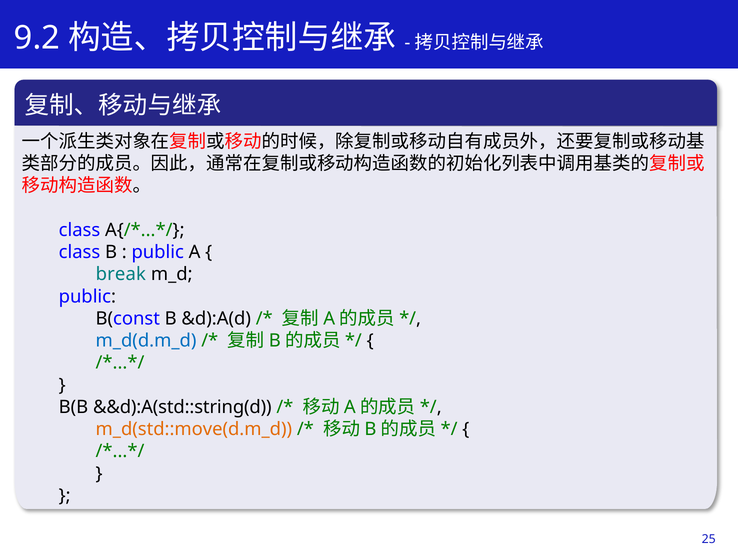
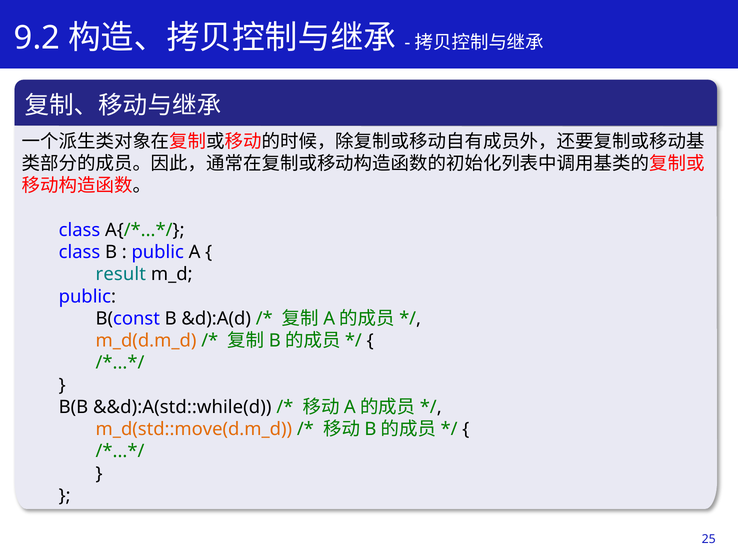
break: break -> result
m_d(d.m_d colour: blue -> orange
&&d):A(std::string(d: &&d):A(std::string(d -> &&d):A(std::while(d
